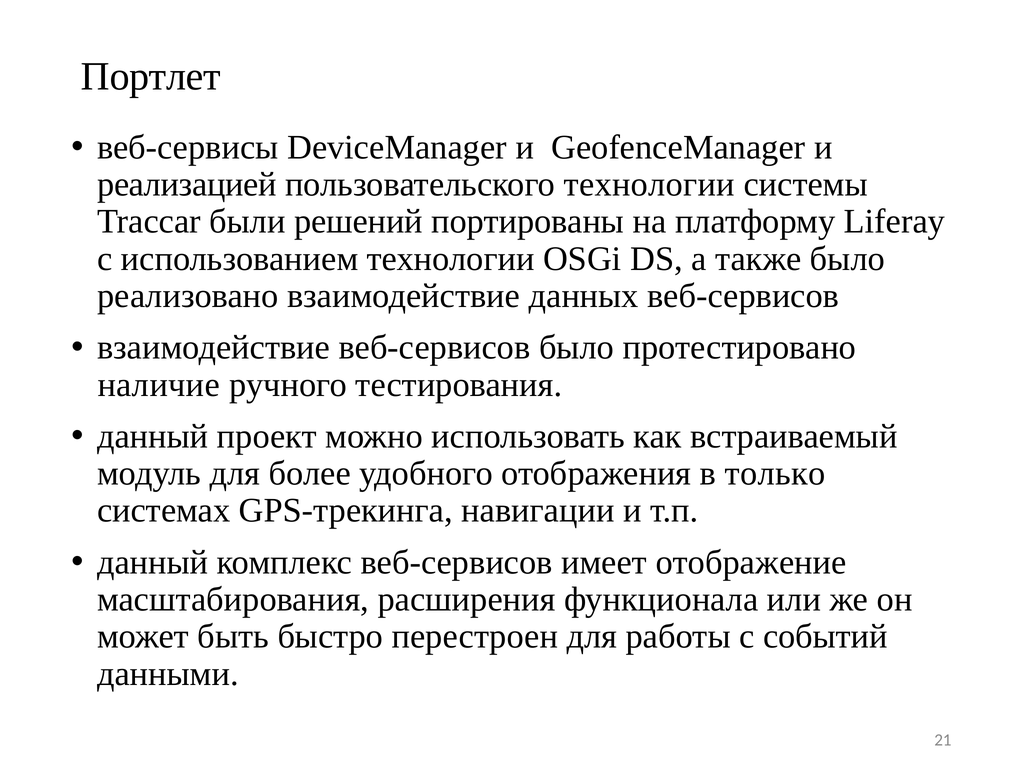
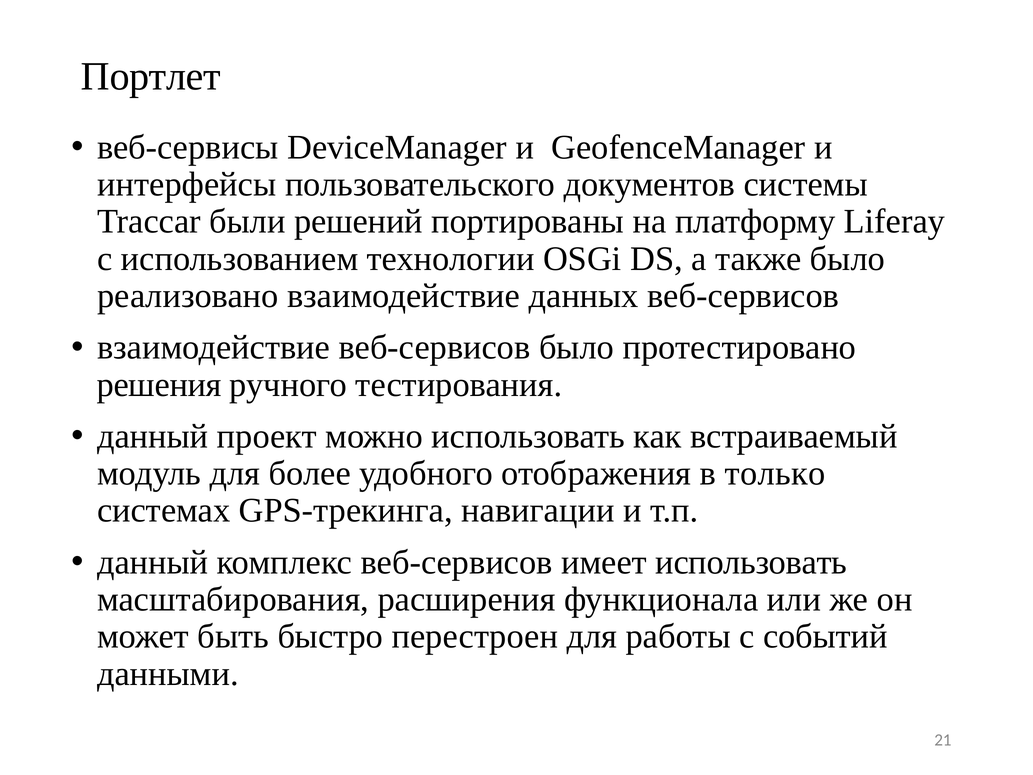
реализацией: реализацией -> интерфейсы
пользовательского технологии: технологии -> документов
наличие: наличие -> решения
имеет отображение: отображение -> использовать
